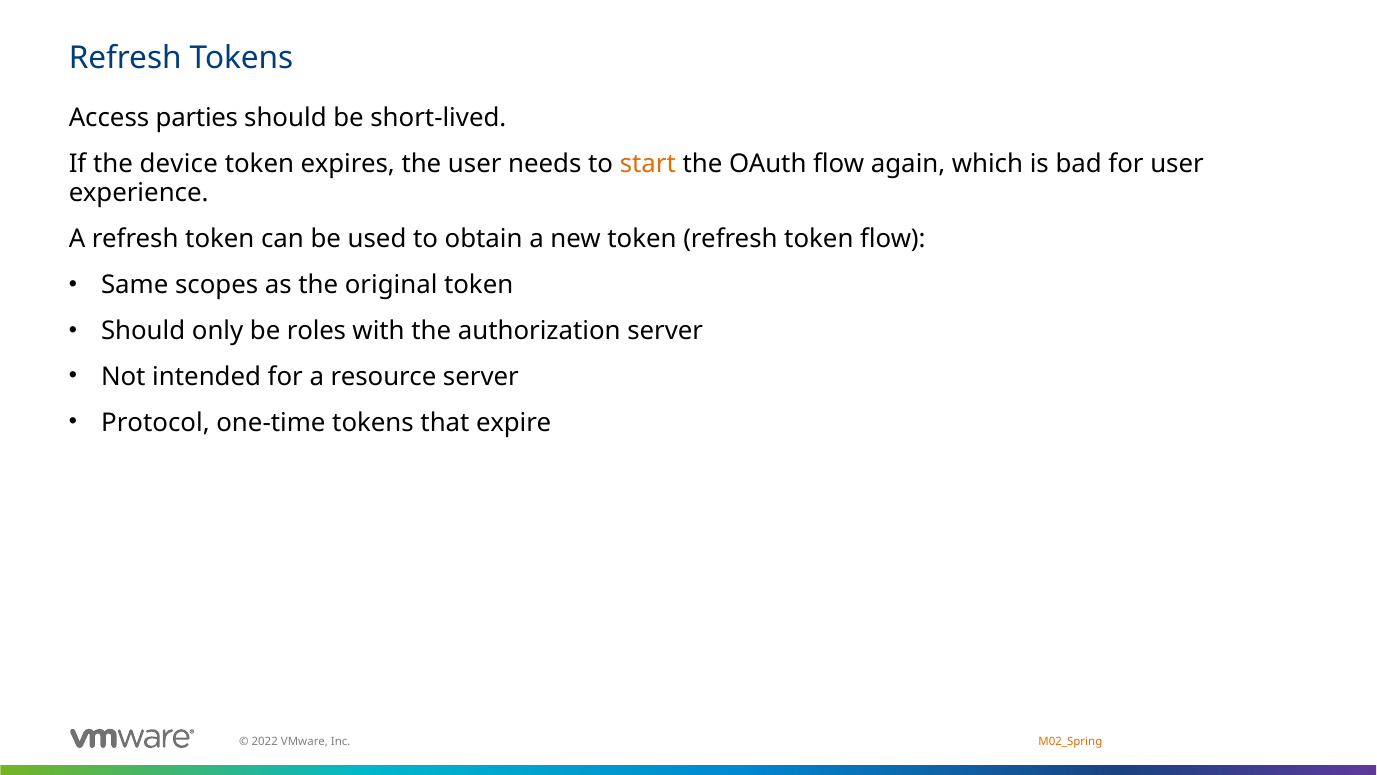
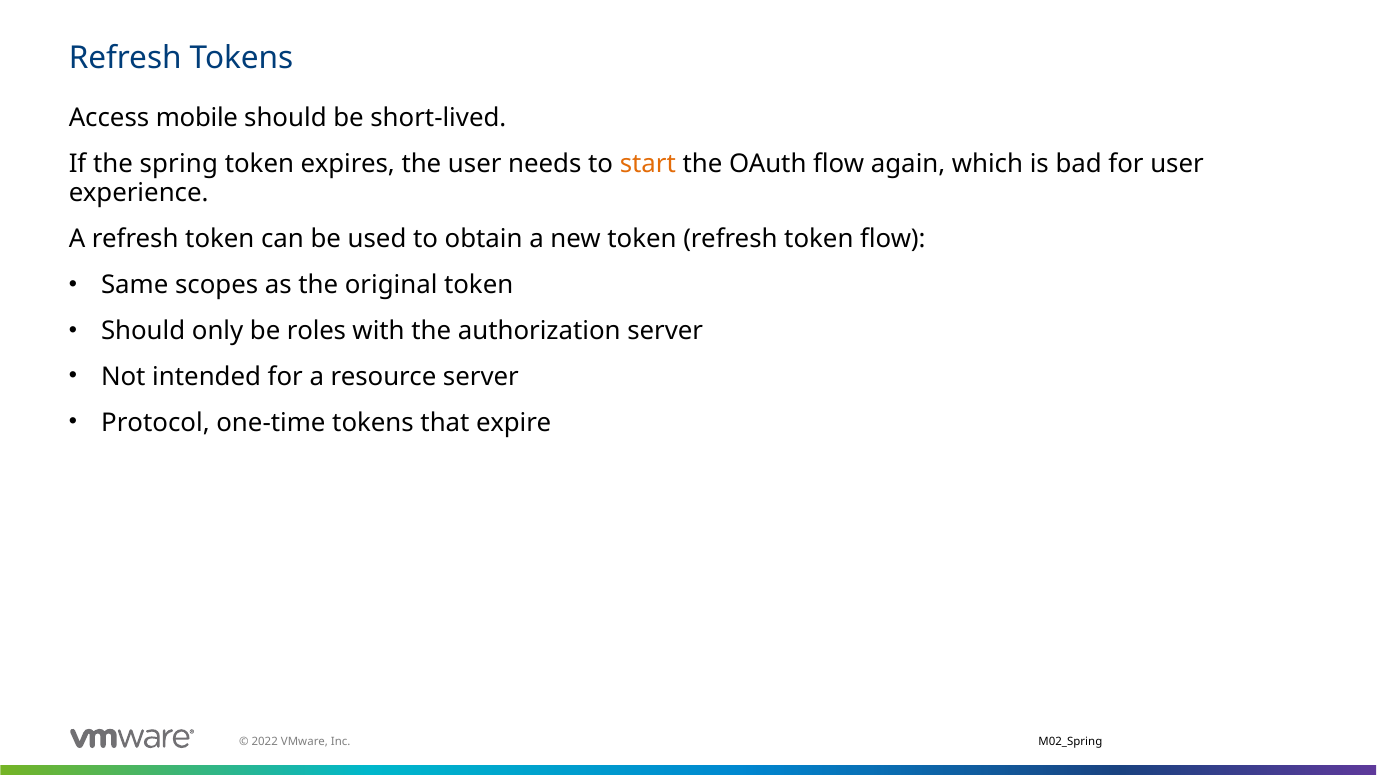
parties: parties -> mobile
device: device -> spring
M02_Spring colour: orange -> black
